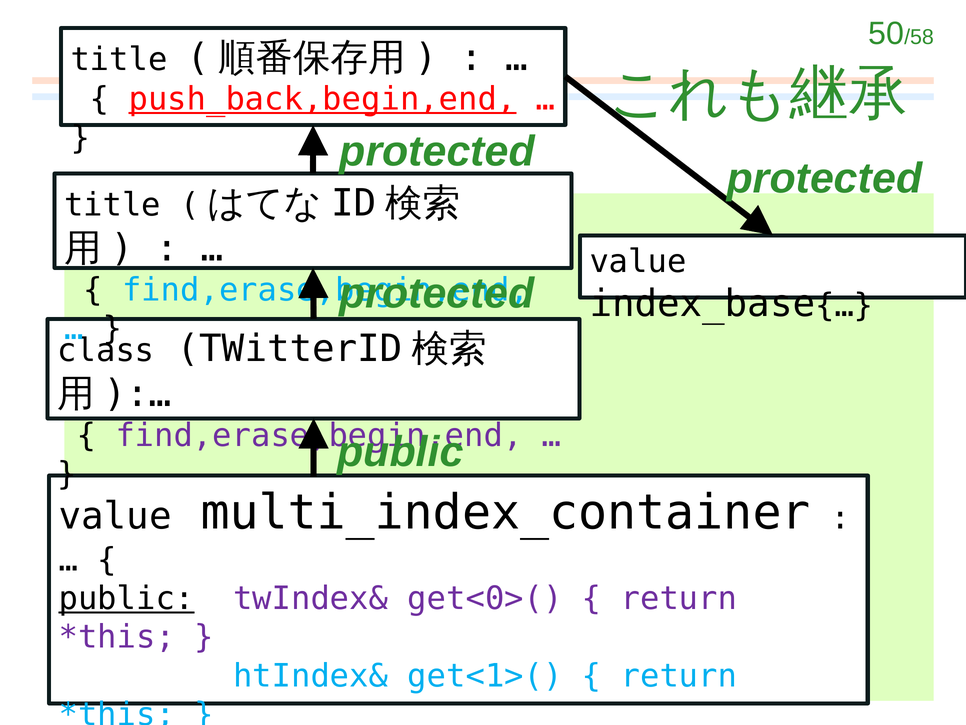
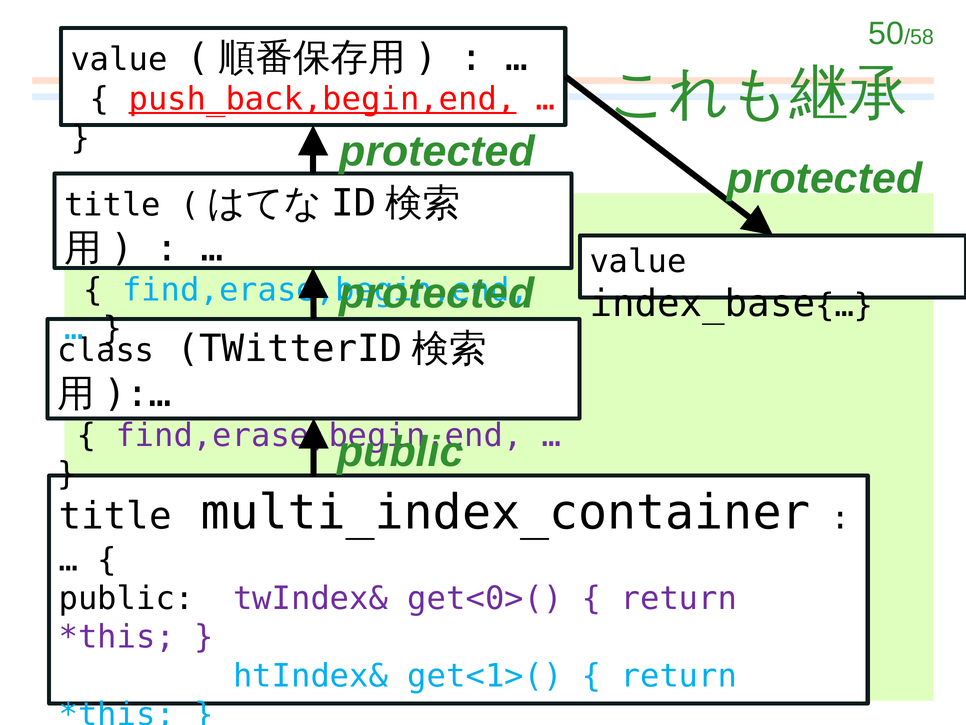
title at (119, 60): title -> value
value at (115, 516): value -> title
public at (127, 598) underline: present -> none
